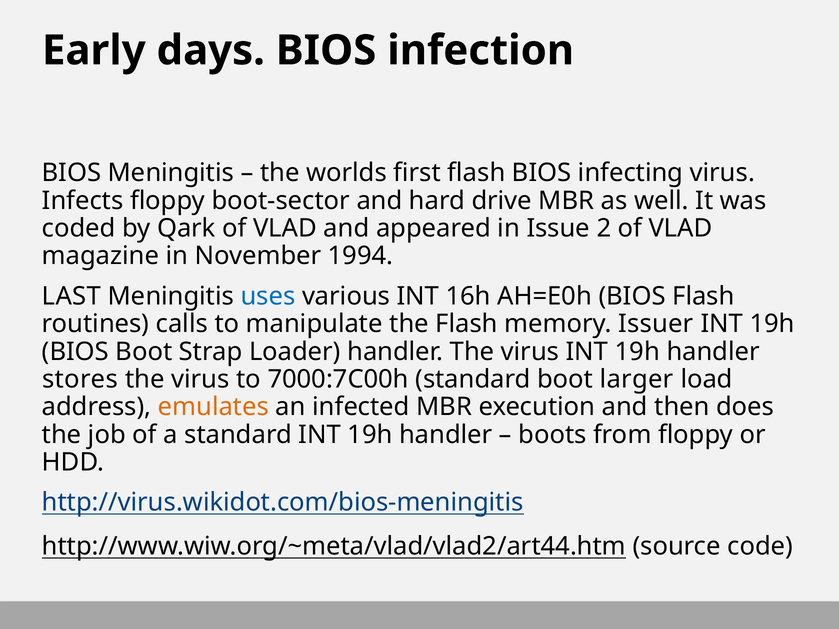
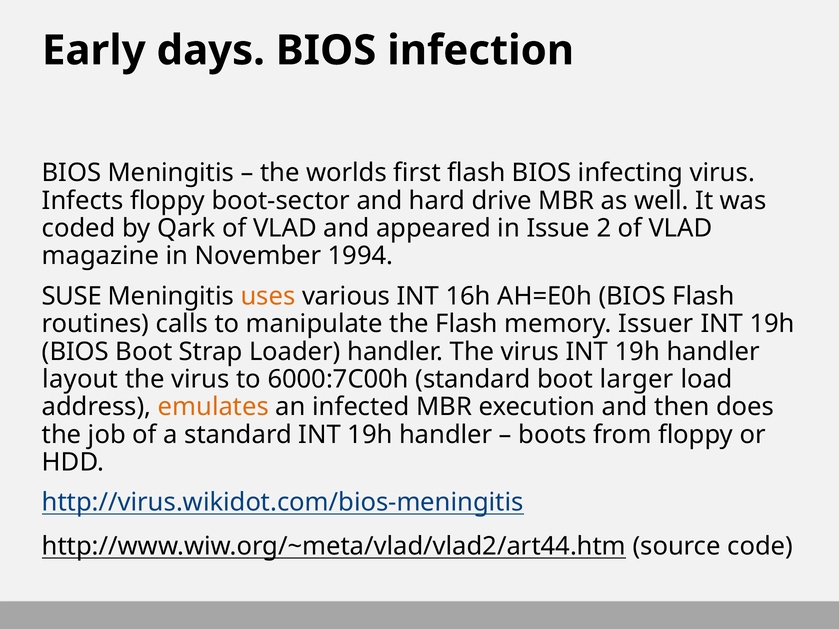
LAST: LAST -> SUSE
uses colour: blue -> orange
stores: stores -> layout
7000:7C00h: 7000:7C00h -> 6000:7C00h
